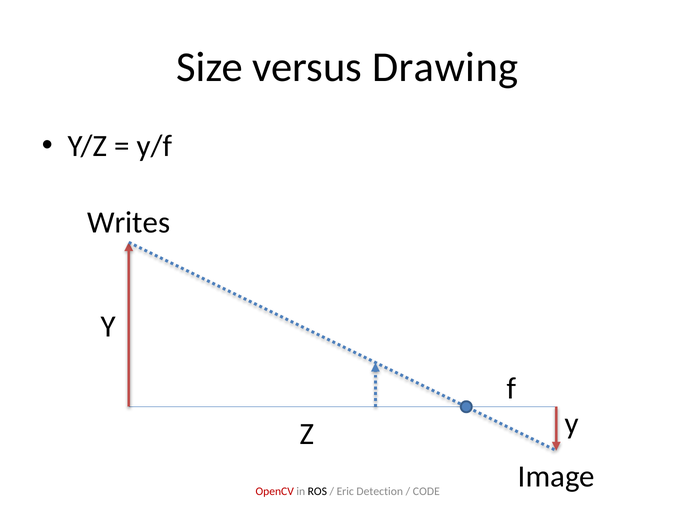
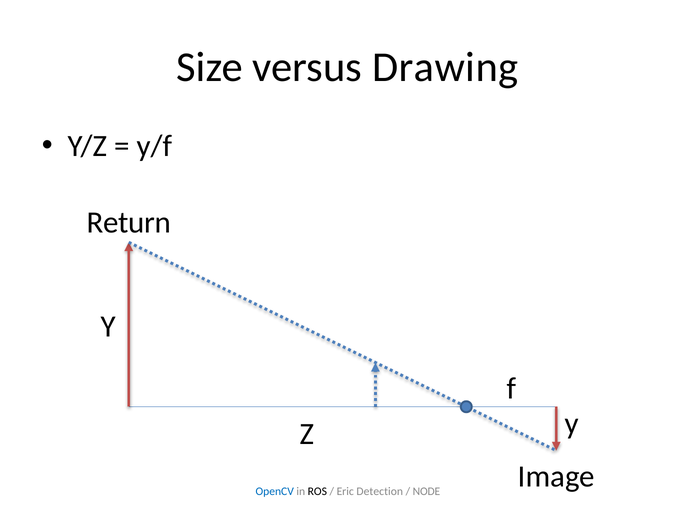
Writes: Writes -> Return
OpenCV colour: red -> blue
CODE: CODE -> NODE
